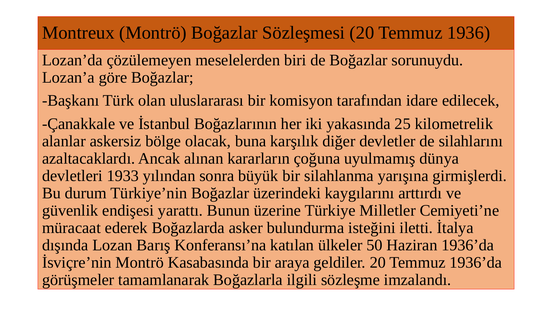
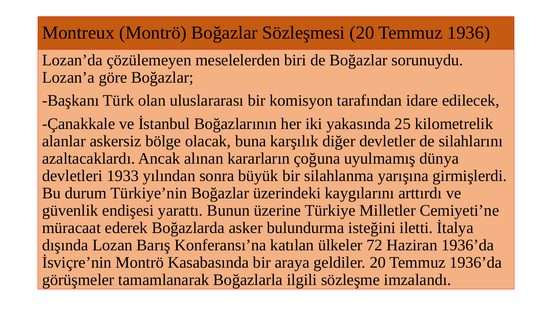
50: 50 -> 72
